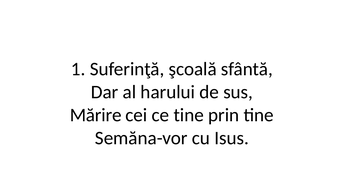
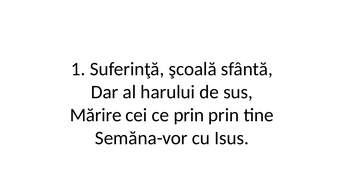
ce tine: tine -> prin
